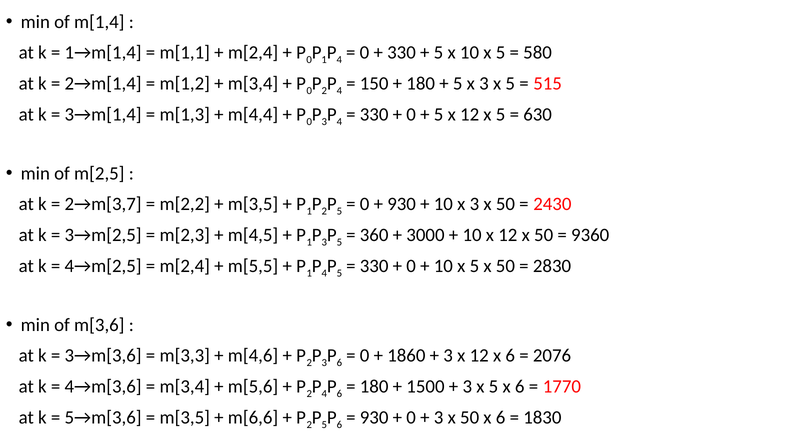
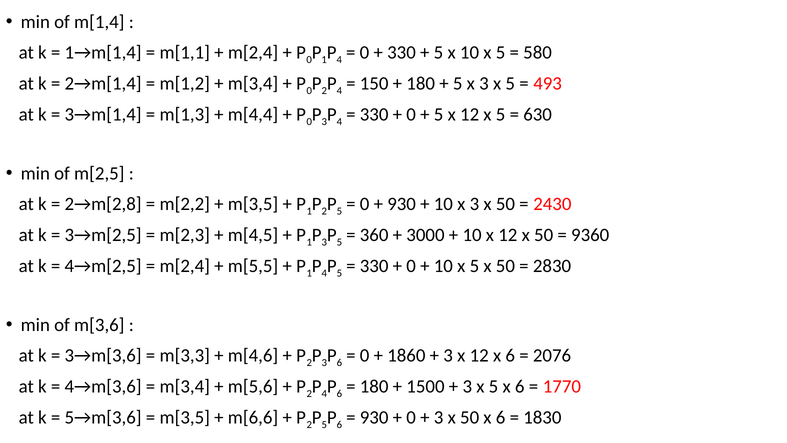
515: 515 -> 493
2→m[3,7: 2→m[3,7 -> 2→m[2,8
